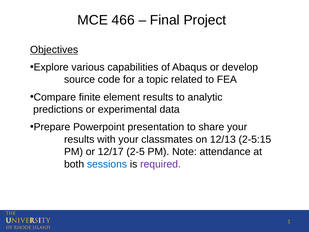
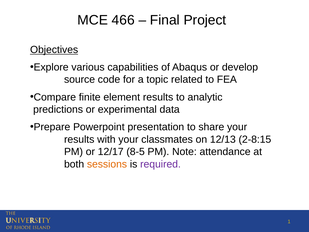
2-5:15: 2-5:15 -> 2-8:15
2-5: 2-5 -> 8-5
sessions colour: blue -> orange
